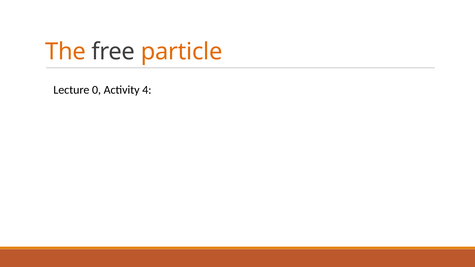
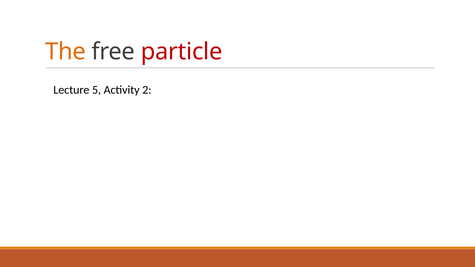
particle colour: orange -> red
0: 0 -> 5
4: 4 -> 2
